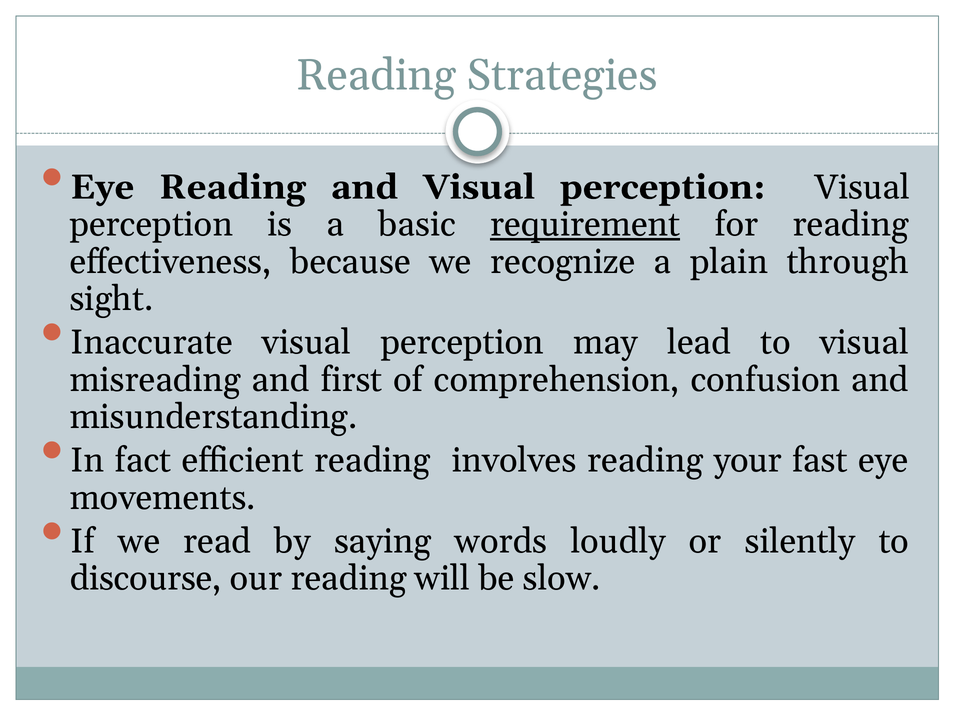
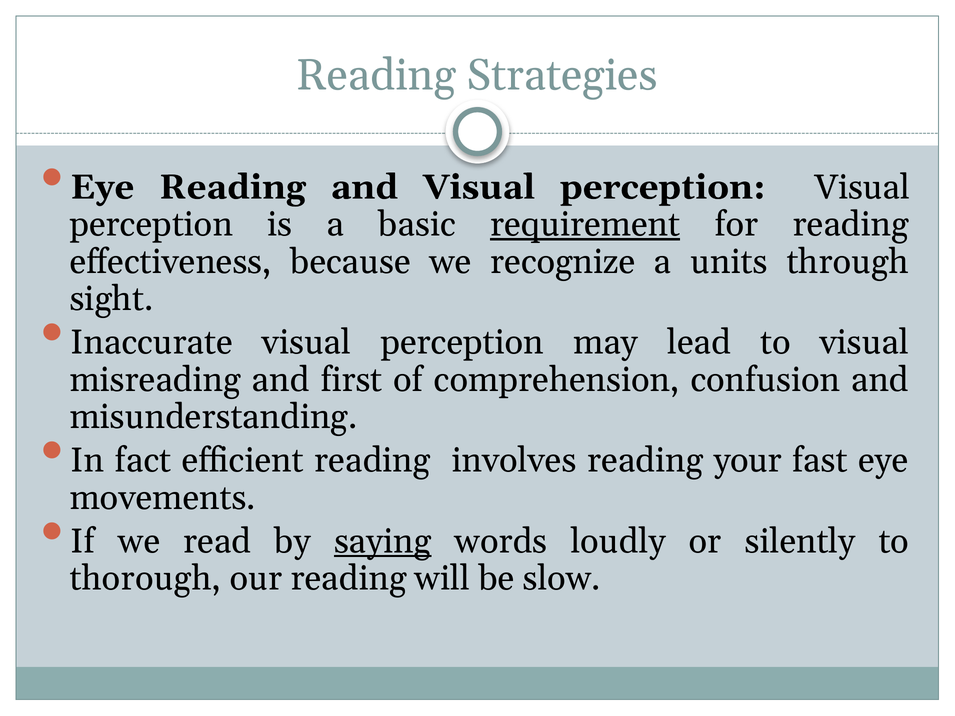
plain: plain -> units
saying underline: none -> present
discourse: discourse -> thorough
